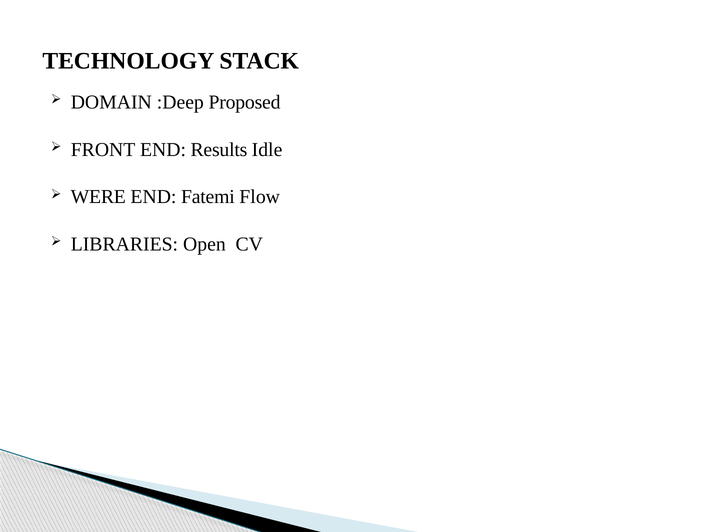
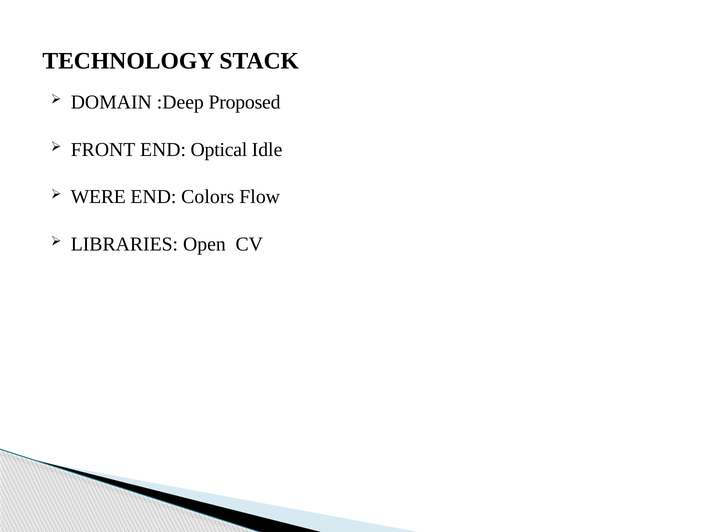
Results: Results -> Optical
Fatemi: Fatemi -> Colors
